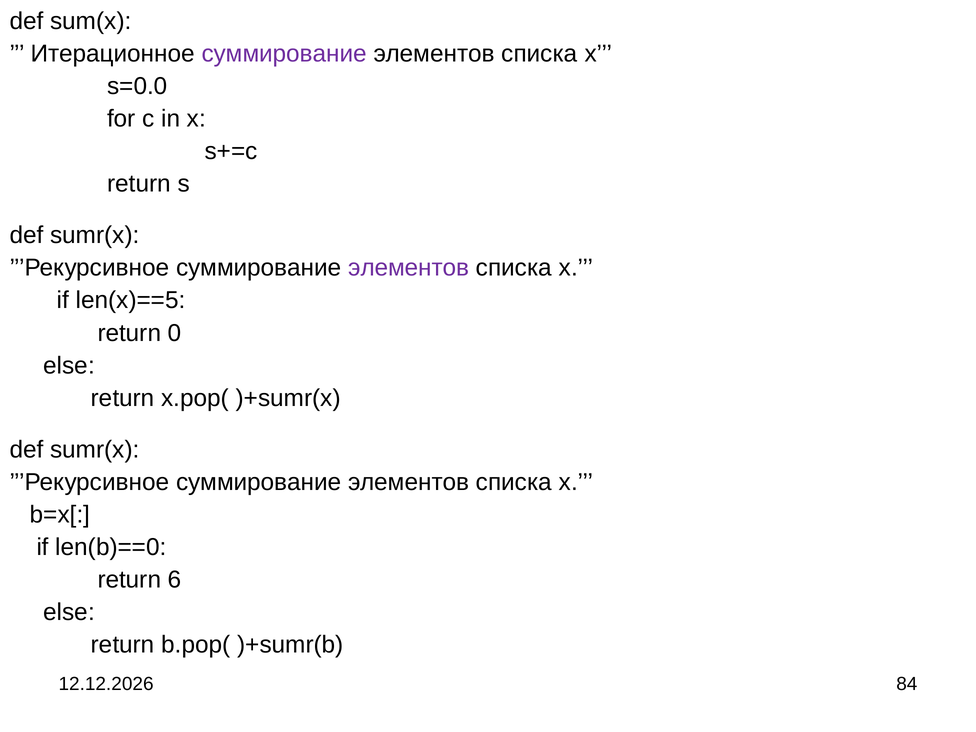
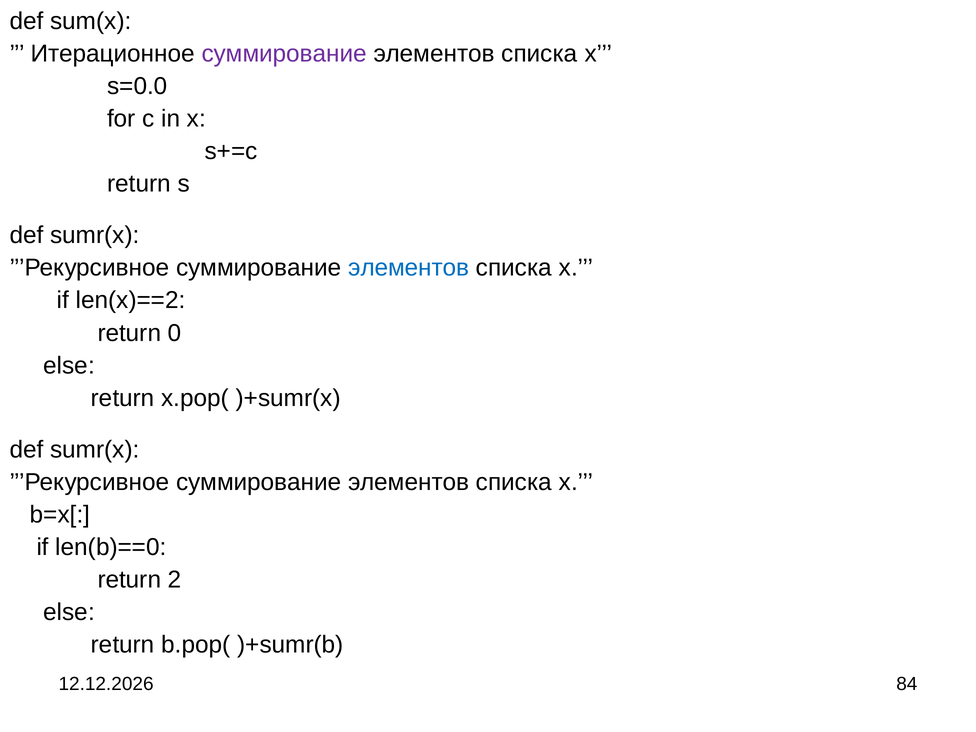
элементов at (409, 268) colour: purple -> blue
len(x)==5: len(x)==5 -> len(x)==2
6: 6 -> 2
